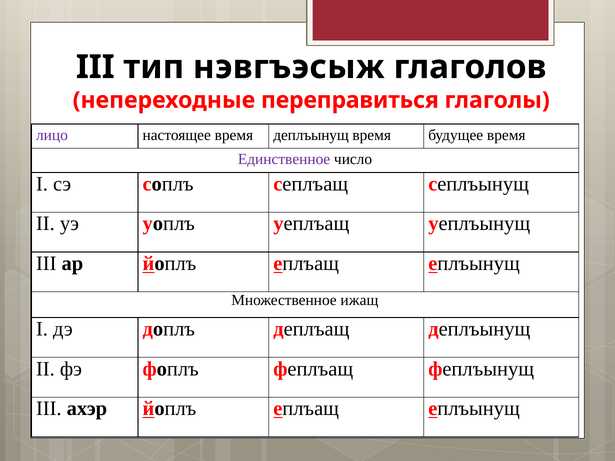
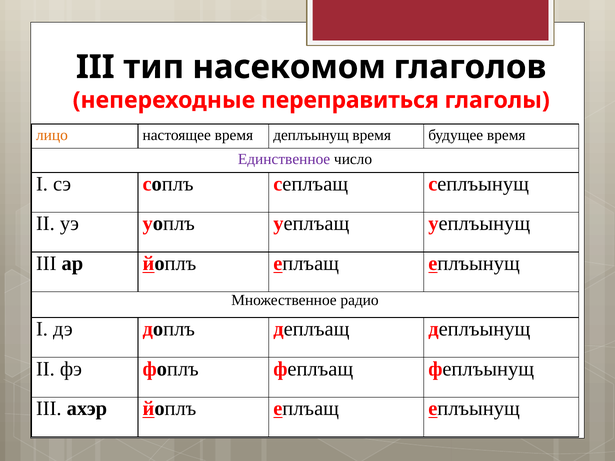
нэвгъэсыж: нэвгъэсыж -> насекомом
лицо colour: purple -> orange
ижащ: ижащ -> радио
